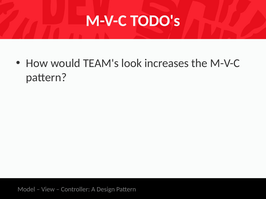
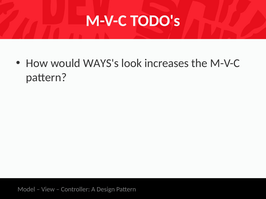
TEAM's: TEAM's -> WAYS's
